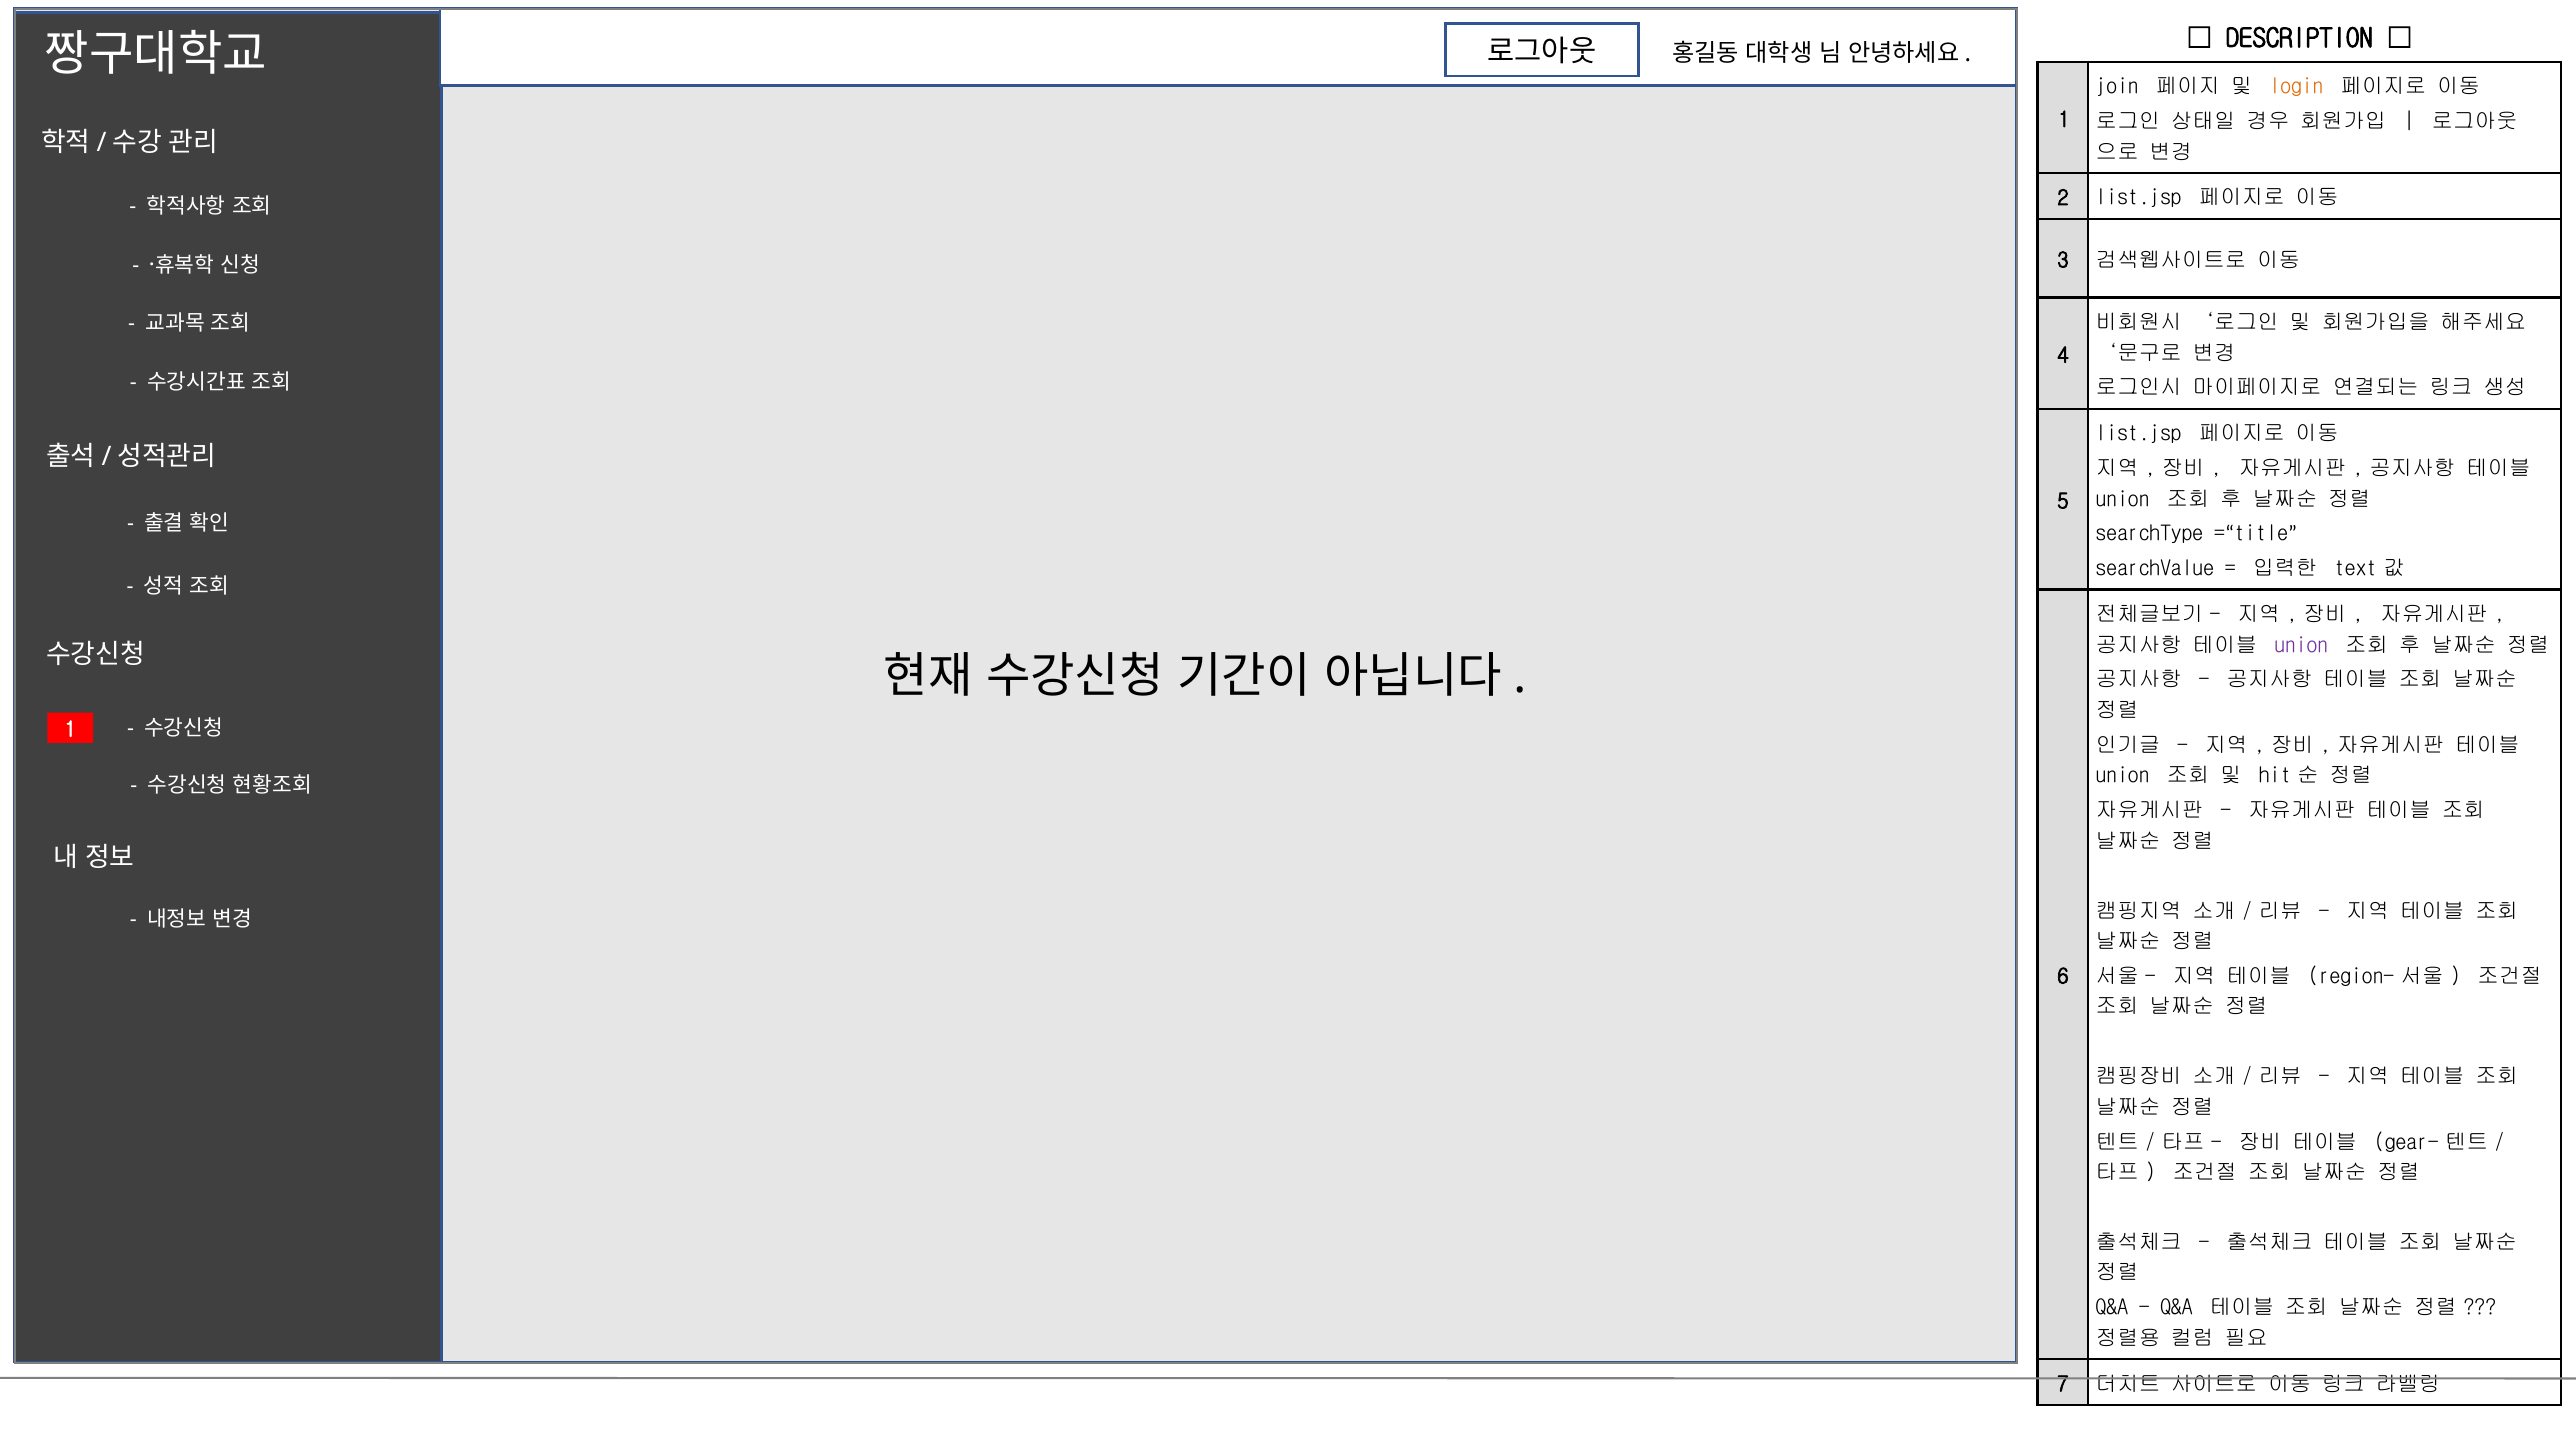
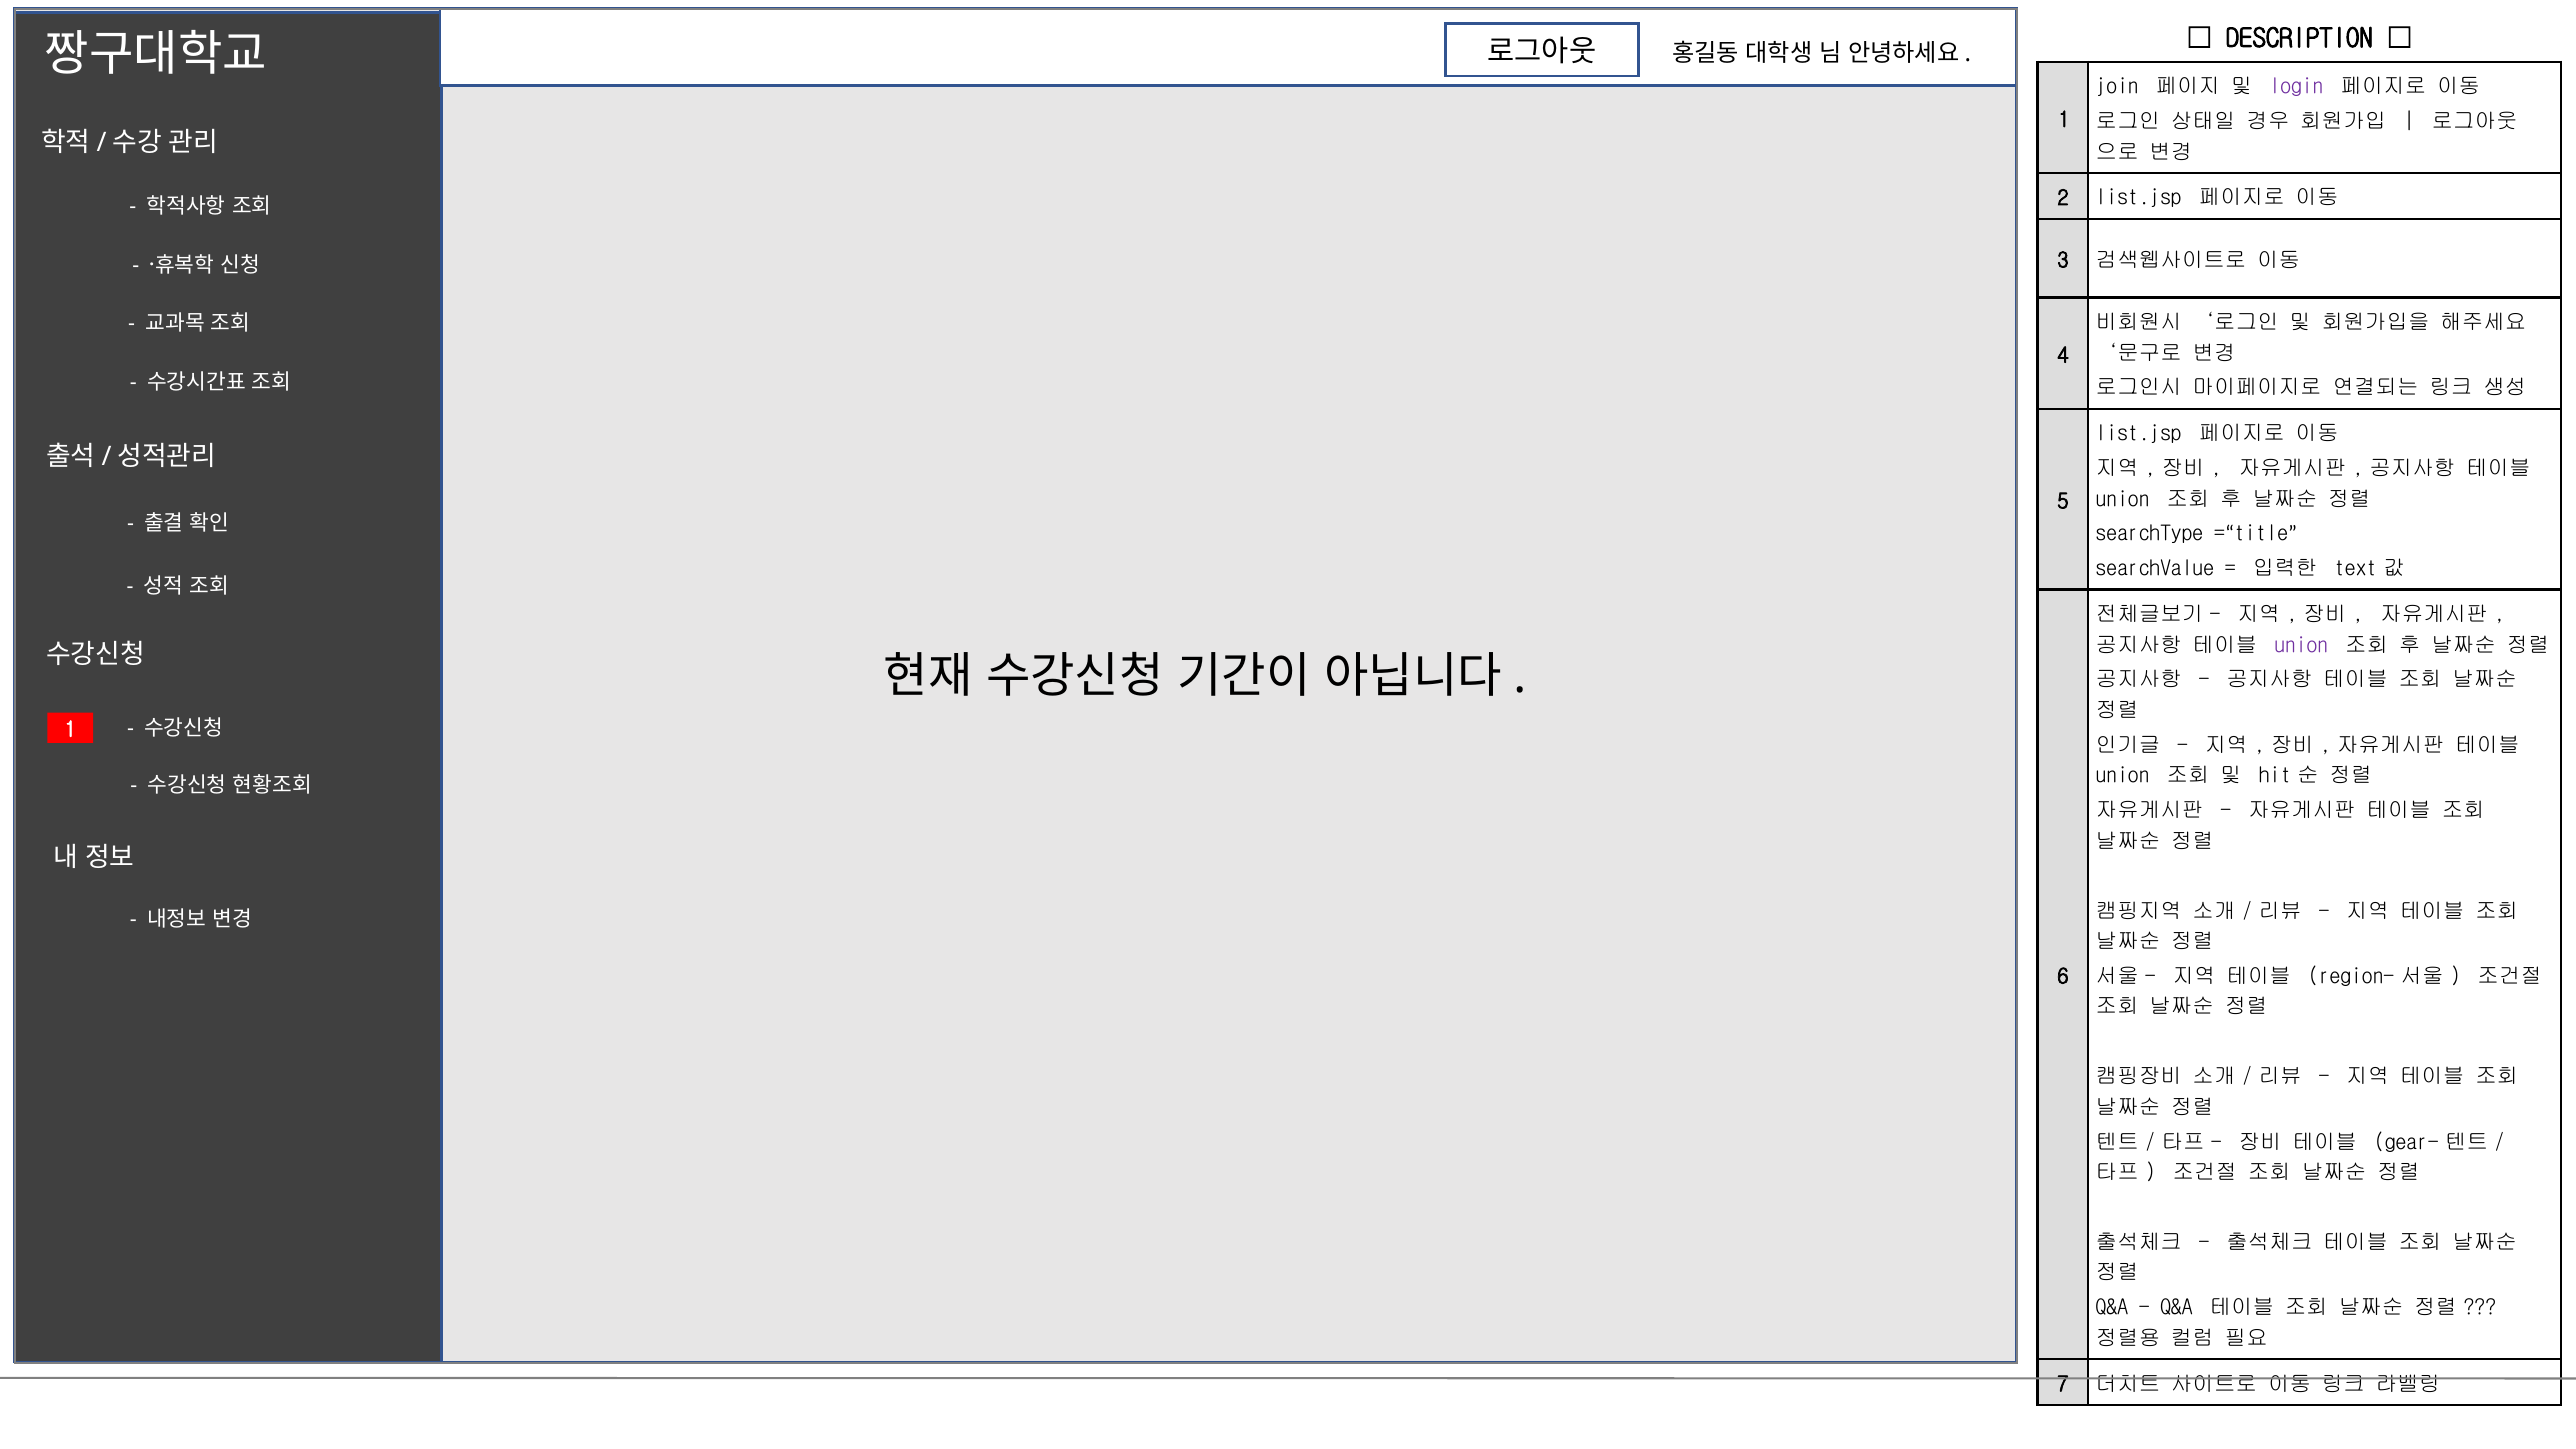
login colour: orange -> purple
